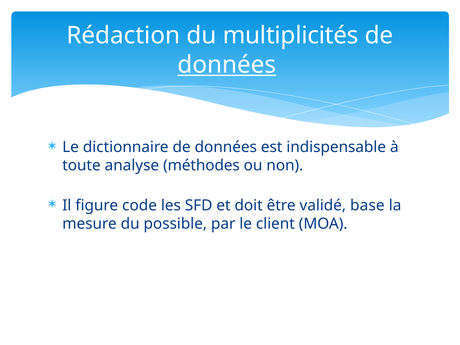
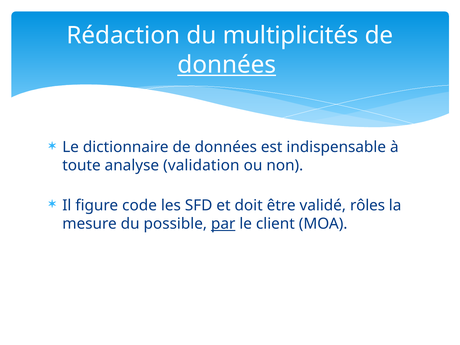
méthodes: méthodes -> validation
base: base -> rôles
par underline: none -> present
